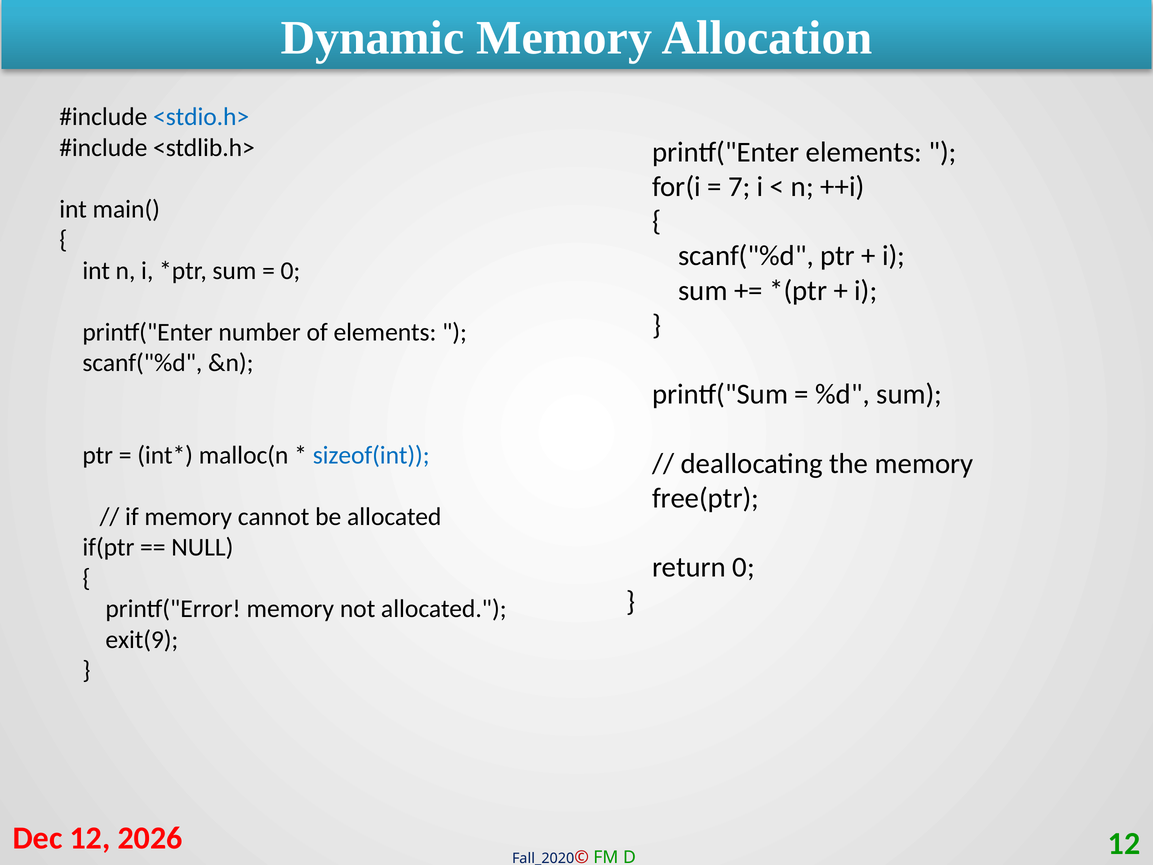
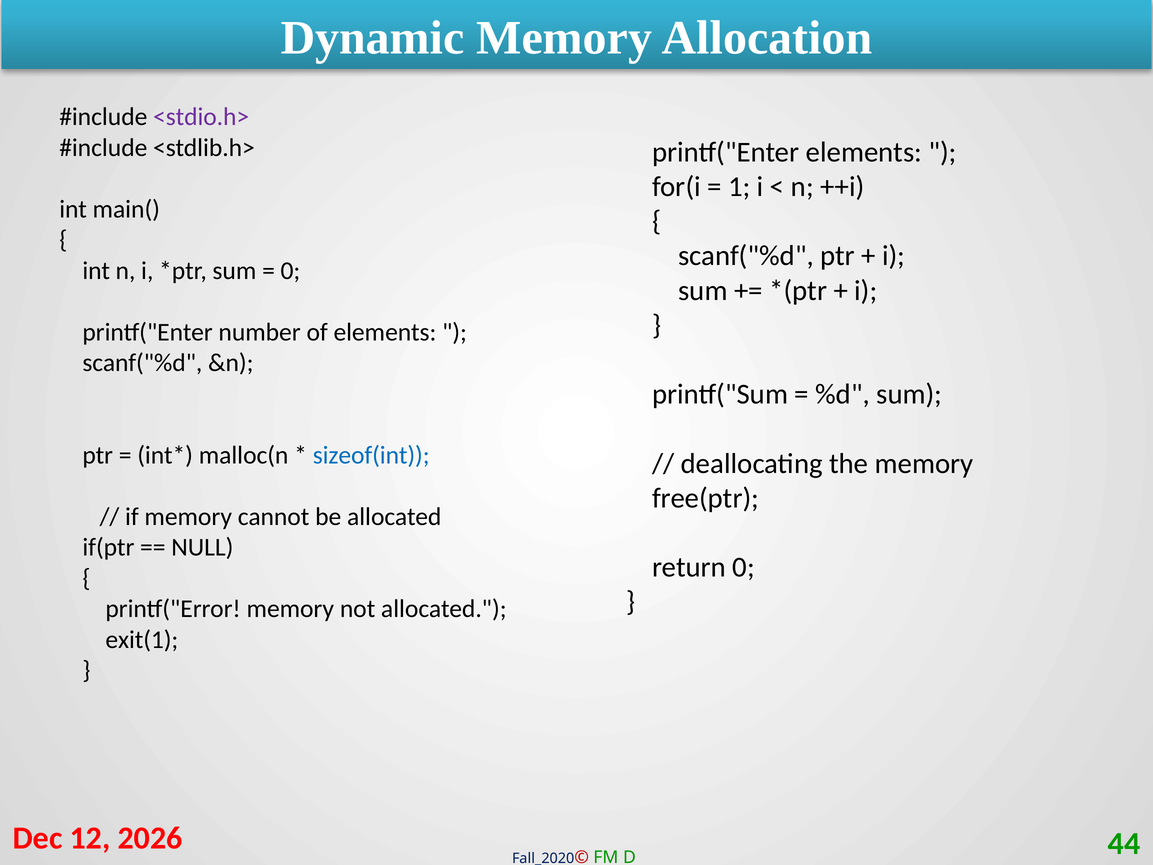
<stdio.h> colour: blue -> purple
7: 7 -> 1
exit(9: exit(9 -> exit(1
12 at (1124, 844): 12 -> 44
